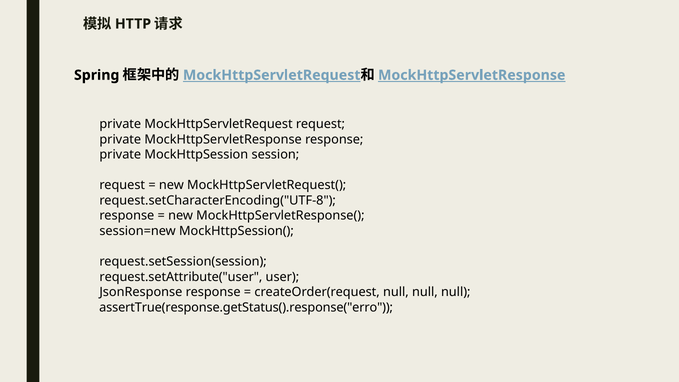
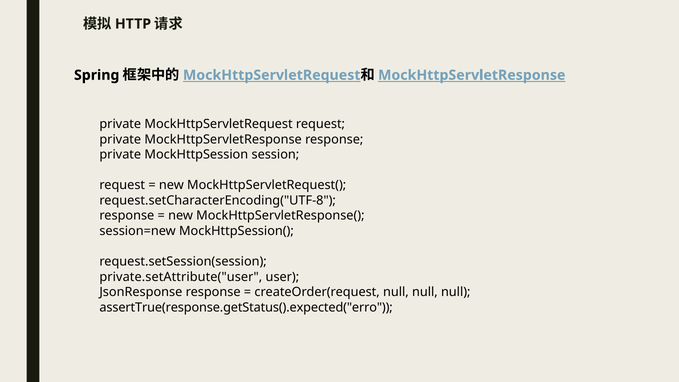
request.setAttribute("user: request.setAttribute("user -> private.setAttribute("user
assertTrue(response.getStatus().response("erro: assertTrue(response.getStatus().response("erro -> assertTrue(response.getStatus().expected("erro
